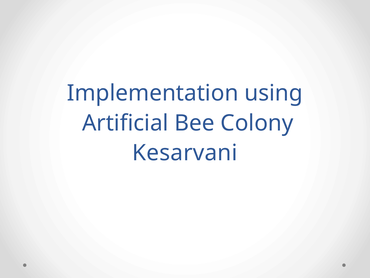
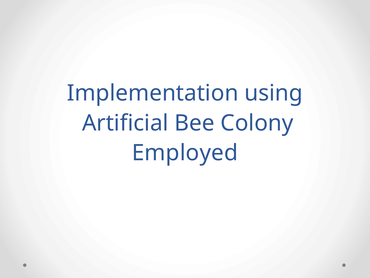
Kesarvani: Kesarvani -> Employed
